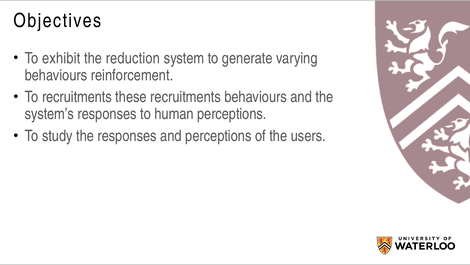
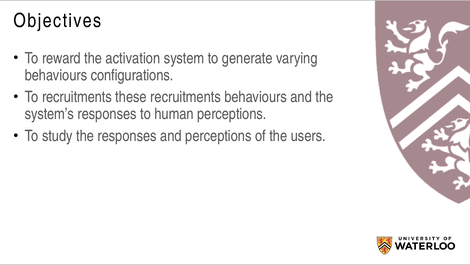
exhibit: exhibit -> reward
reduction: reduction -> activation
reinforcement: reinforcement -> configurations
